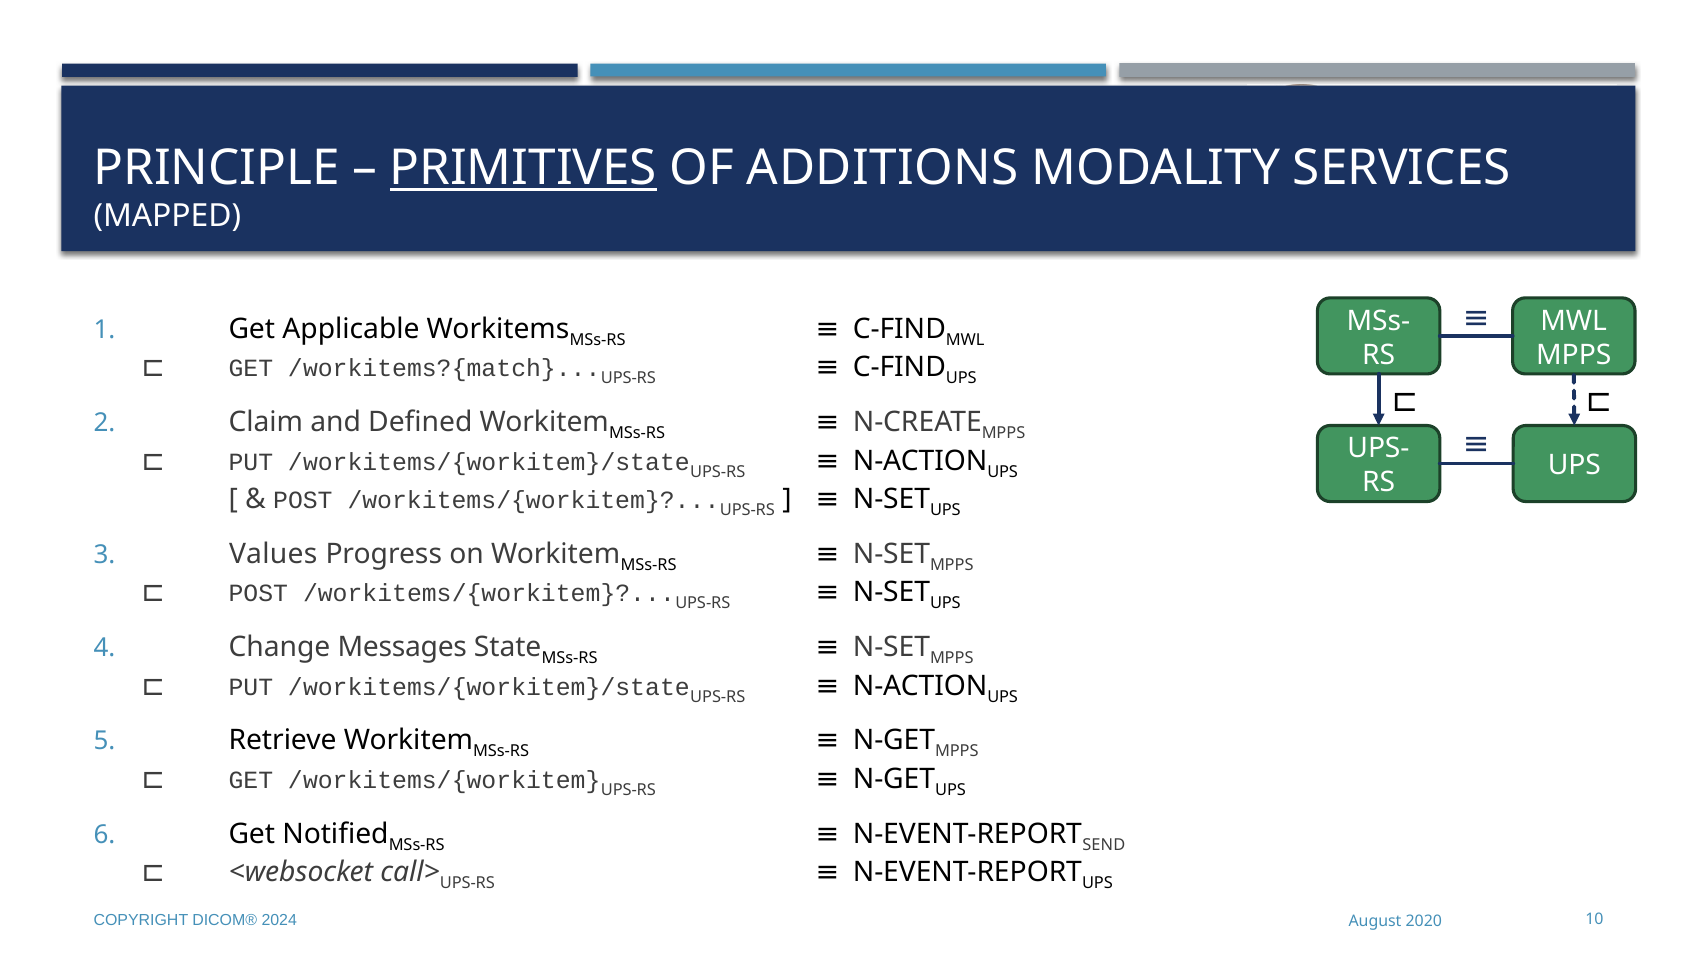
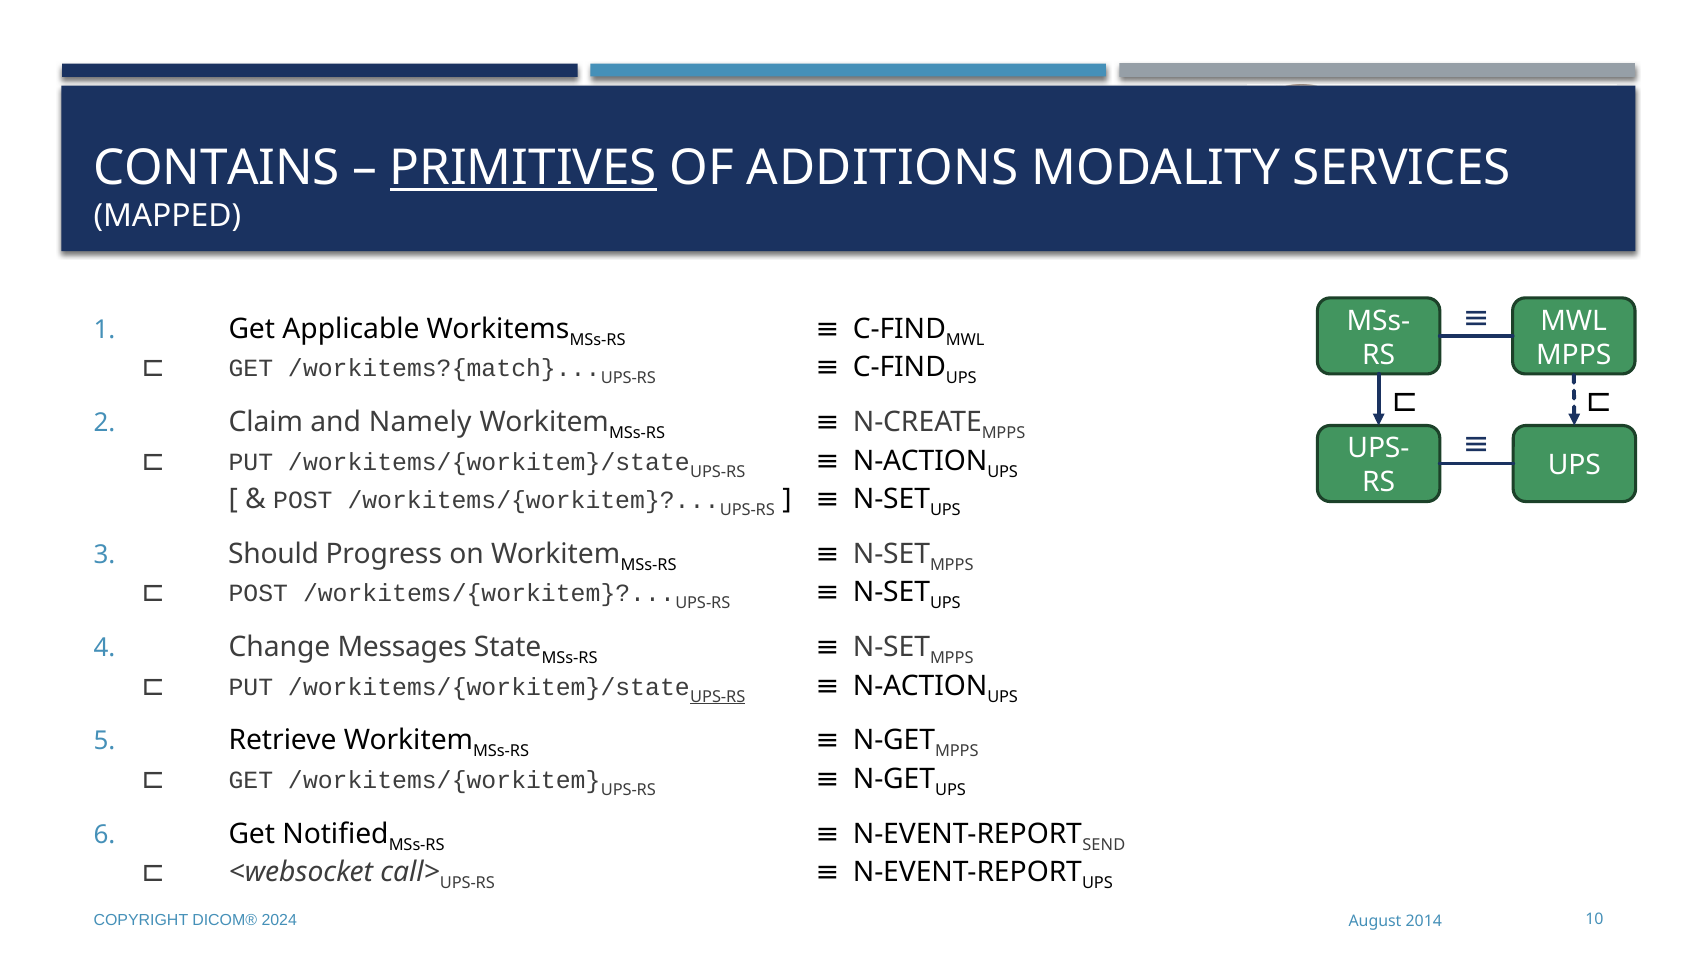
PRINCIPLE: PRINCIPLE -> CONTAINS
Defined: Defined -> Namely
Values: Values -> Should
UPS-RS at (718, 696) underline: none -> present
2020: 2020 -> 2014
